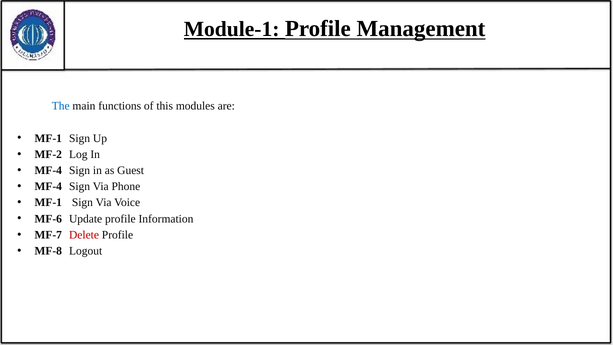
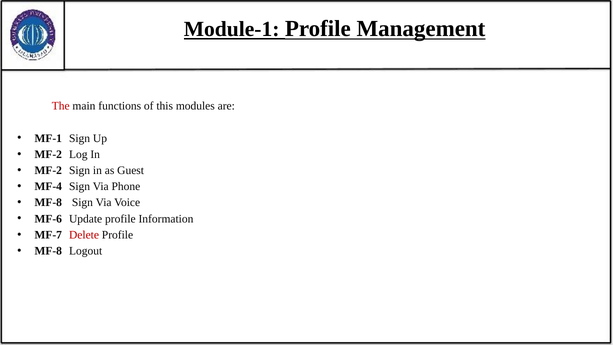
The colour: blue -> red
MF-4 at (48, 170): MF-4 -> MF-2
MF-1 at (48, 203): MF-1 -> MF-8
